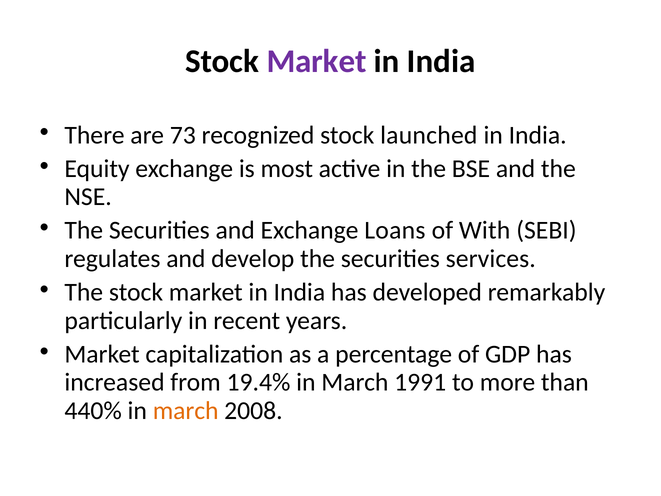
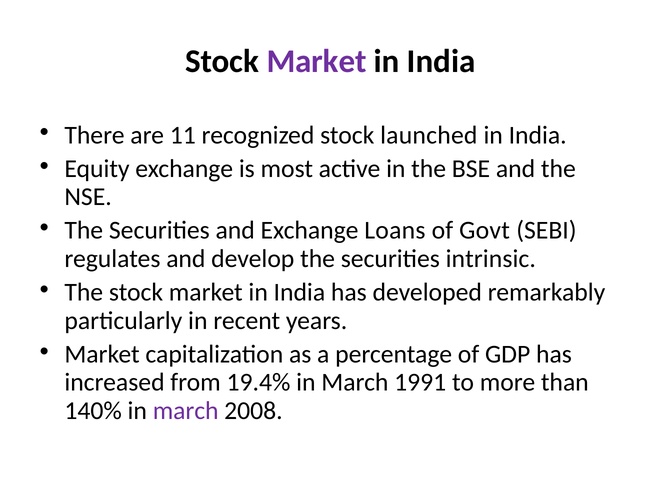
73: 73 -> 11
With: With -> Govt
services: services -> intrinsic
440%: 440% -> 140%
march at (186, 410) colour: orange -> purple
